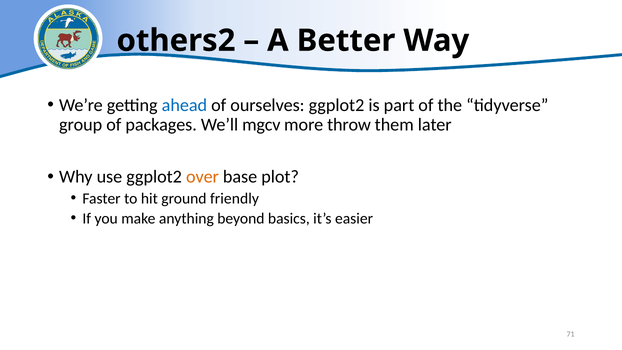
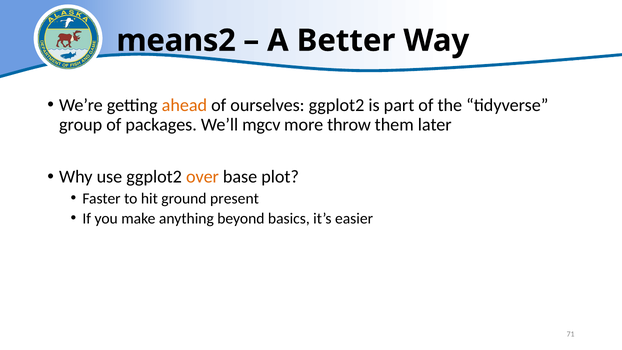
others2: others2 -> means2
ahead colour: blue -> orange
friendly: friendly -> present
